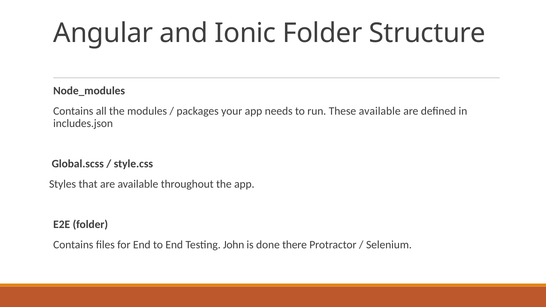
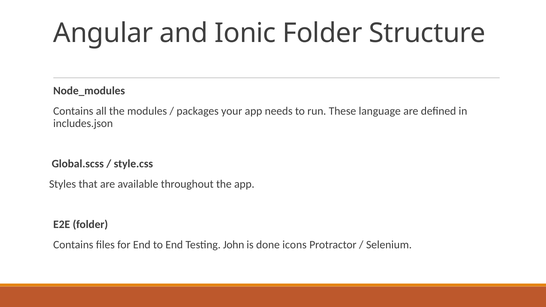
These available: available -> language
there: there -> icons
